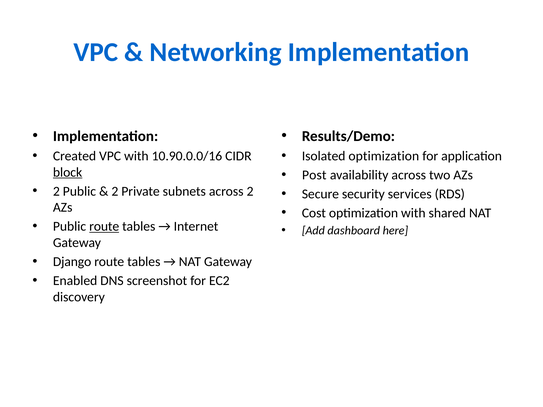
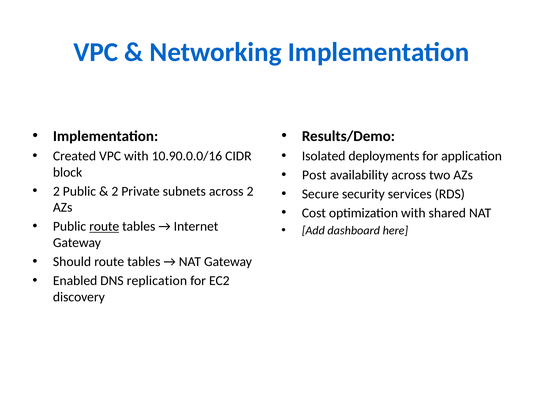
Isolated optimization: optimization -> deployments
block underline: present -> none
Django: Django -> Should
screenshot: screenshot -> replication
